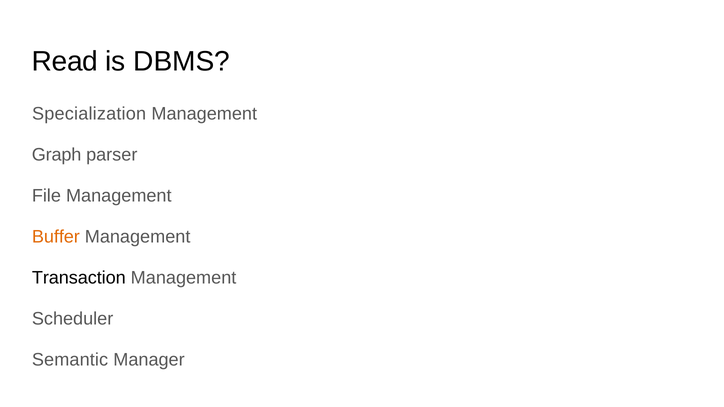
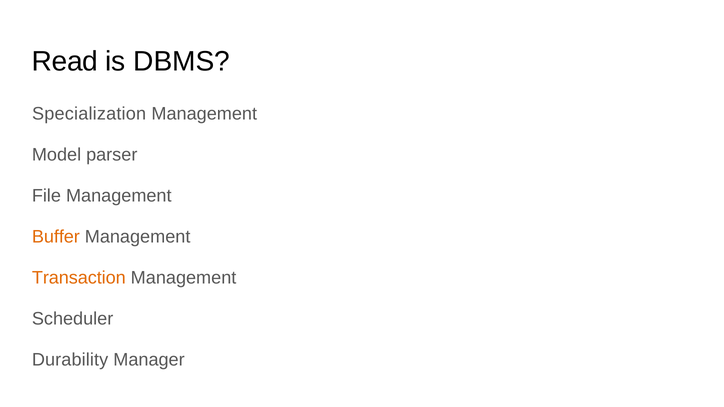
Graph: Graph -> Model
Transaction colour: black -> orange
Semantic: Semantic -> Durability
